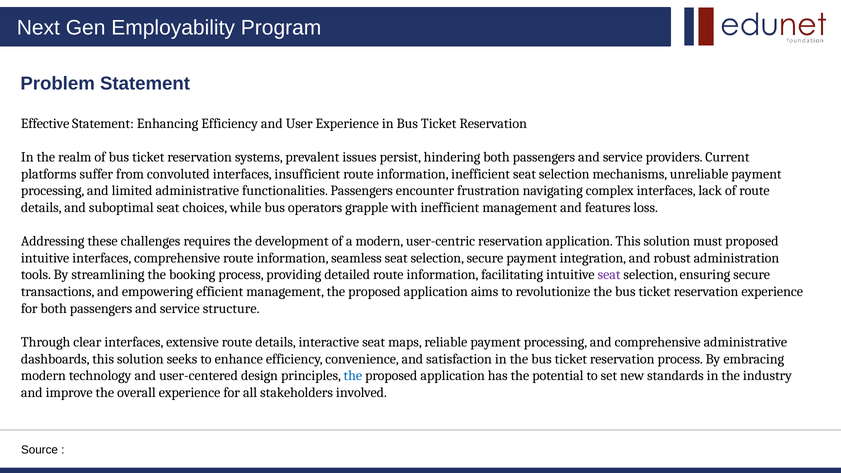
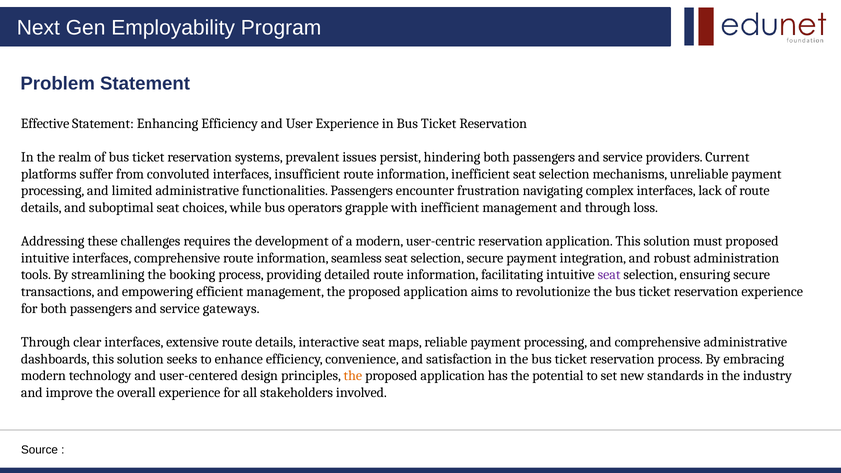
and features: features -> through
structure: structure -> gateways
the at (353, 376) colour: blue -> orange
